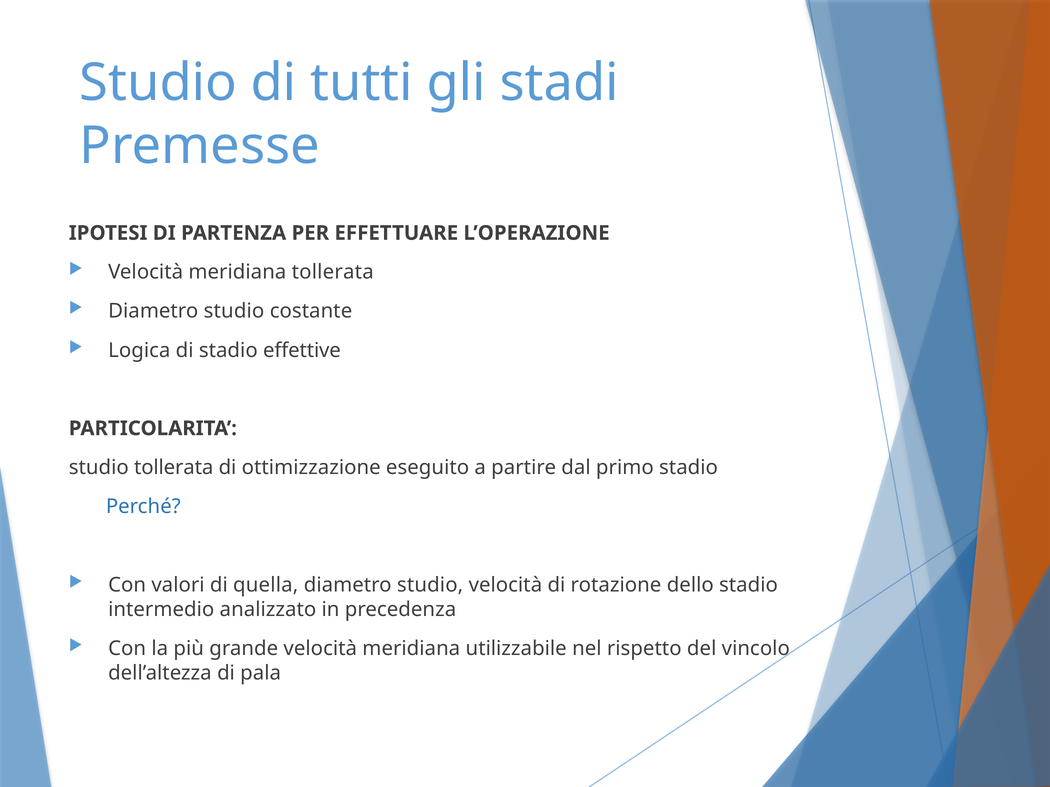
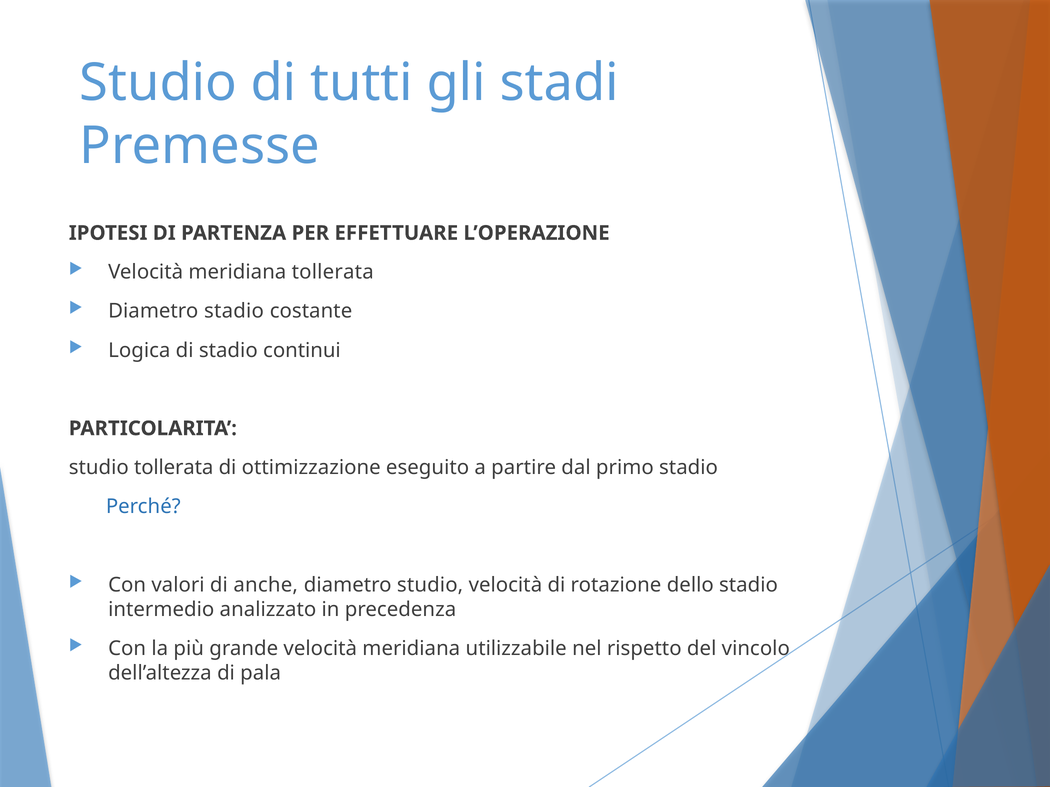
studio at (234, 311): studio -> stadio
effettive: effettive -> continui
quella: quella -> anche
